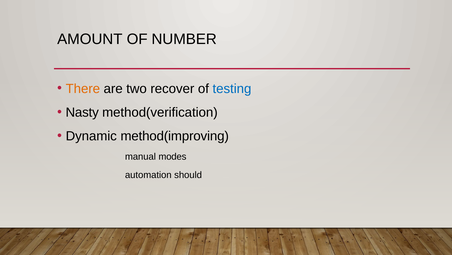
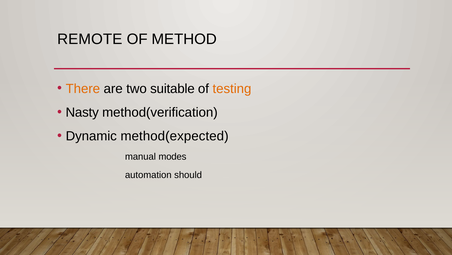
AMOUNT: AMOUNT -> REMOTE
NUMBER: NUMBER -> METHOD
recover: recover -> suitable
testing colour: blue -> orange
method(improving: method(improving -> method(expected
